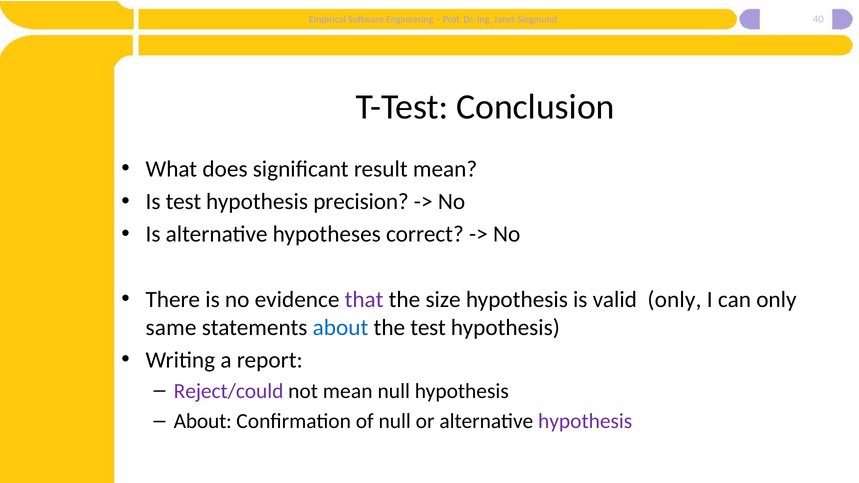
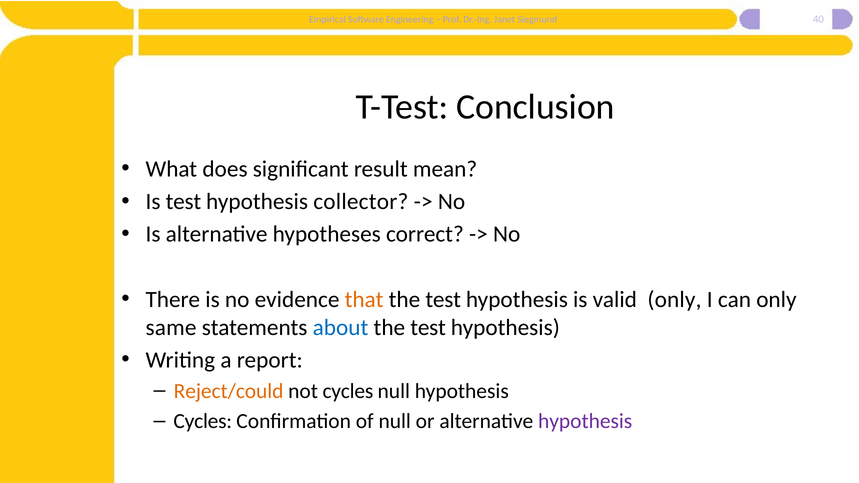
precision: precision -> collector
that colour: purple -> orange
size at (443, 300): size -> test
Reject/could colour: purple -> orange
not mean: mean -> cycles
About at (203, 421): About -> Cycles
